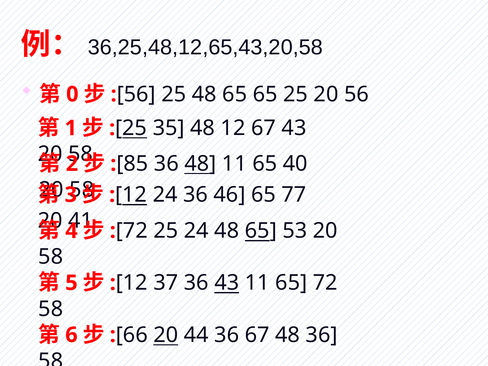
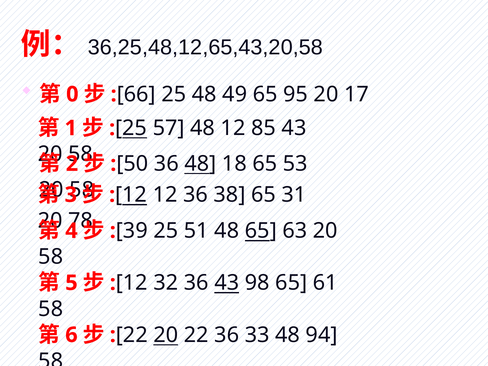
56 at (136, 94): 56 -> 66
25 48 65: 65 -> 49
65 25: 25 -> 95
20 56: 56 -> 17
35: 35 -> 57
12 67: 67 -> 85
85: 85 -> 50
48 11: 11 -> 18
40: 40 -> 53
12 24: 24 -> 12
46: 46 -> 38
77: 77 -> 31
41: 41 -> 78
72 at (132, 231): 72 -> 39
25 24: 24 -> 51
53: 53 -> 63
37: 37 -> 32
43 11: 11 -> 98
65 72: 72 -> 61
66 at (132, 335): 66 -> 22
20 44: 44 -> 22
36 67: 67 -> 33
48 36: 36 -> 94
